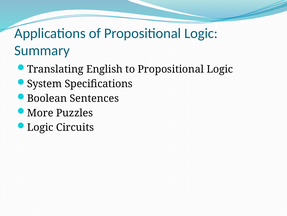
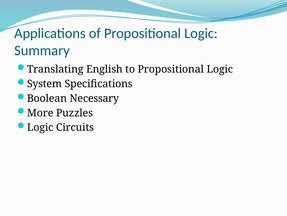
Sentences: Sentences -> Necessary
